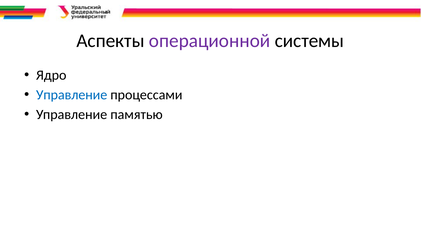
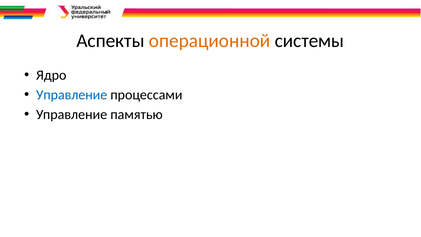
операционной colour: purple -> orange
